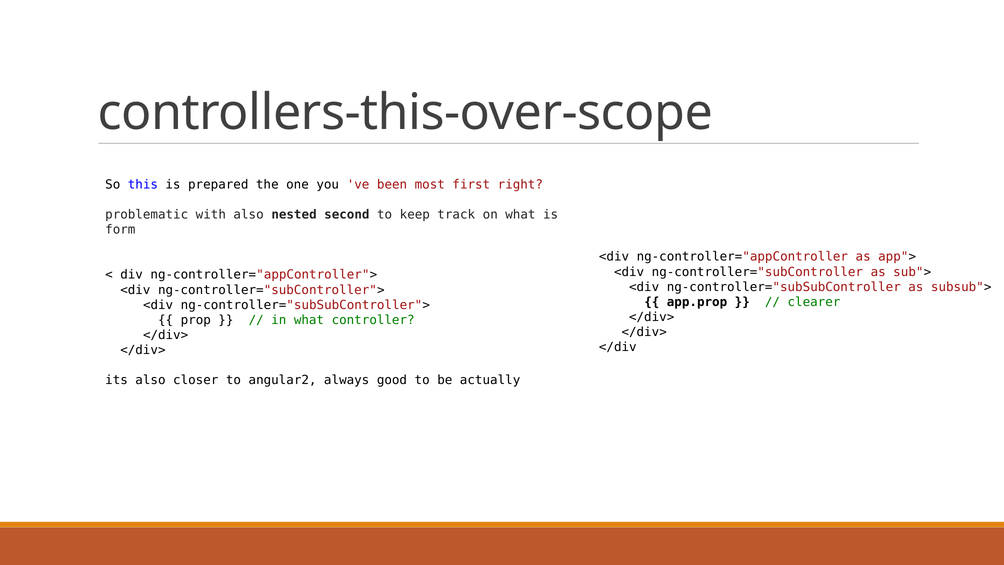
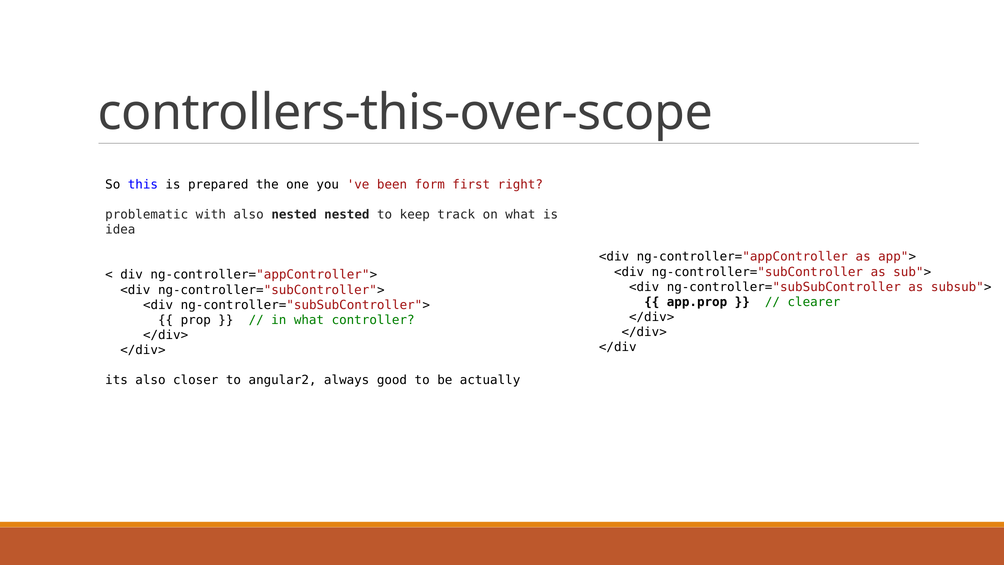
most: most -> form
nested second: second -> nested
form: form -> idea
